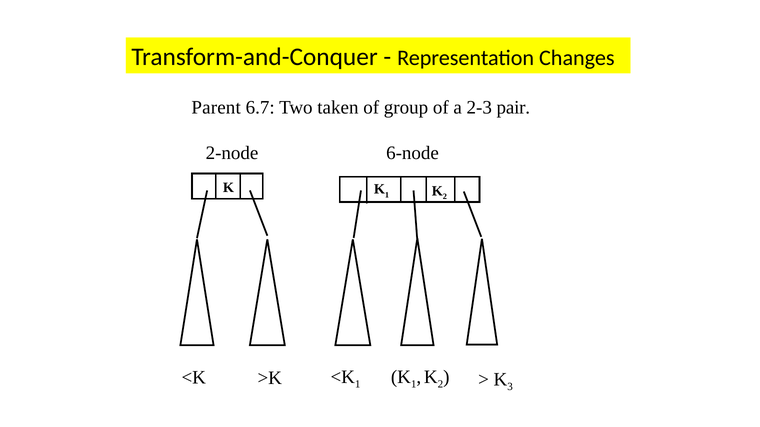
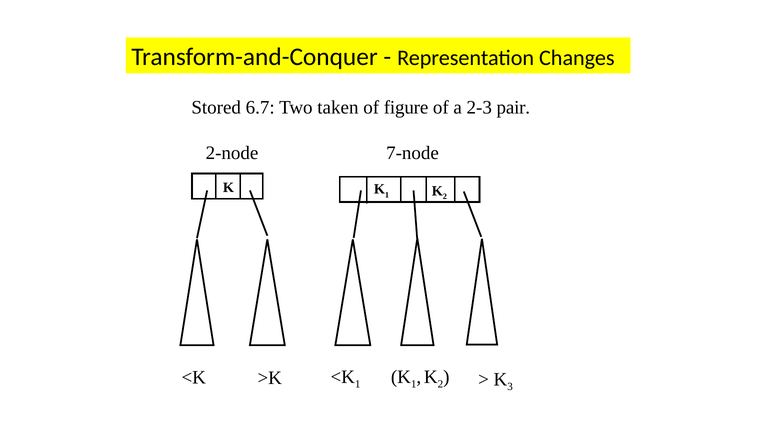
Parent: Parent -> Stored
group: group -> figure
6-node: 6-node -> 7-node
